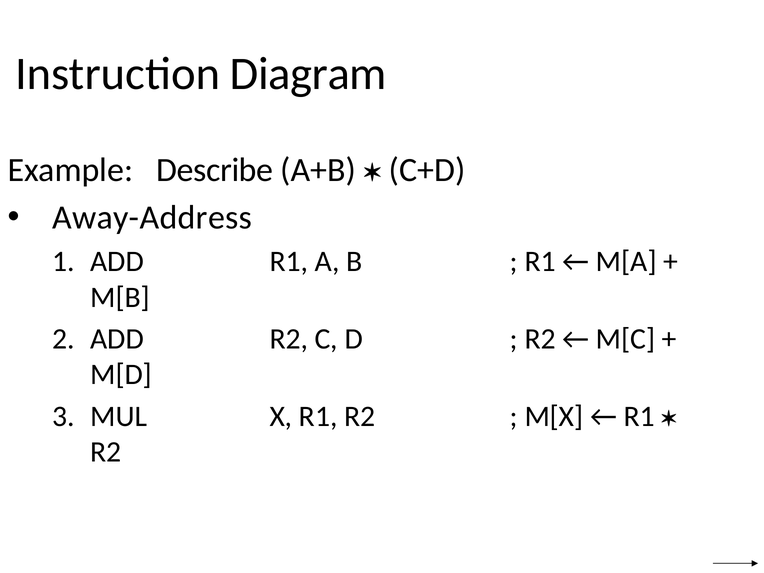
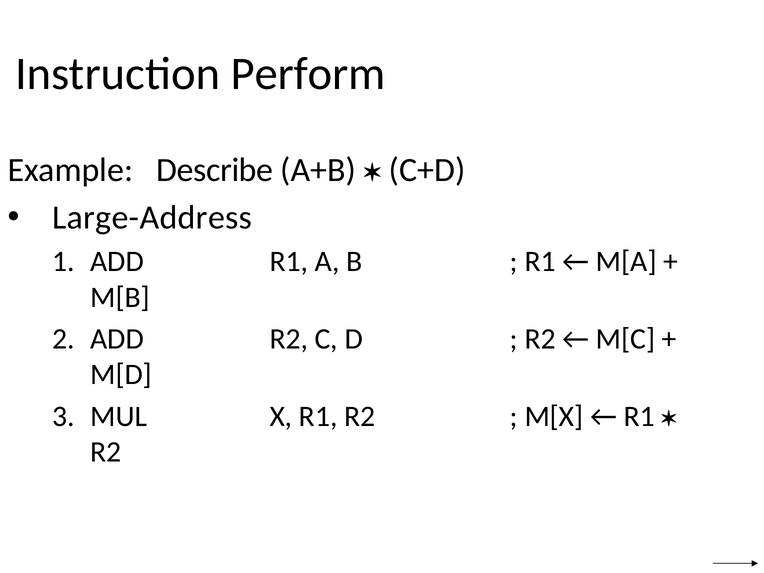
Diagram: Diagram -> Perform
Away-Address: Away-Address -> Large-Address
